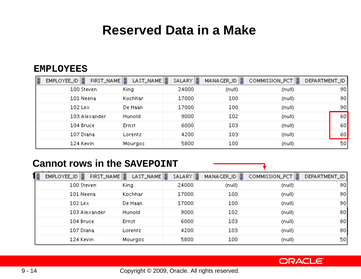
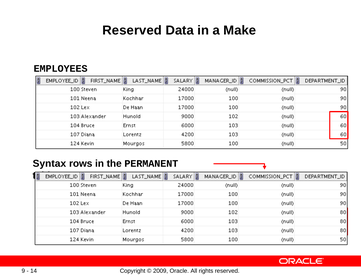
Cannot: Cannot -> Syntax
SAVEPOINT: SAVEPOINT -> PERMANENT
